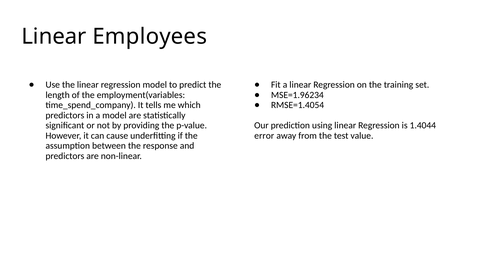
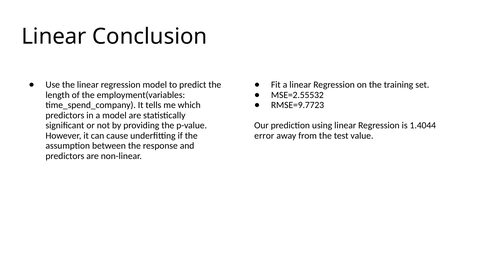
Employees: Employees -> Conclusion
MSE=1.96234: MSE=1.96234 -> MSE=2.55532
RMSE=1.4054: RMSE=1.4054 -> RMSE=9.7723
